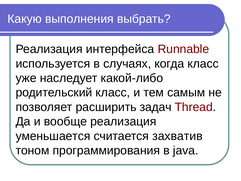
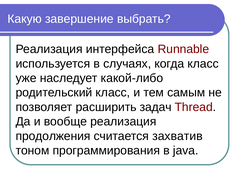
выполнения: выполнения -> завершение
уменьшается: уменьшается -> продолжения
